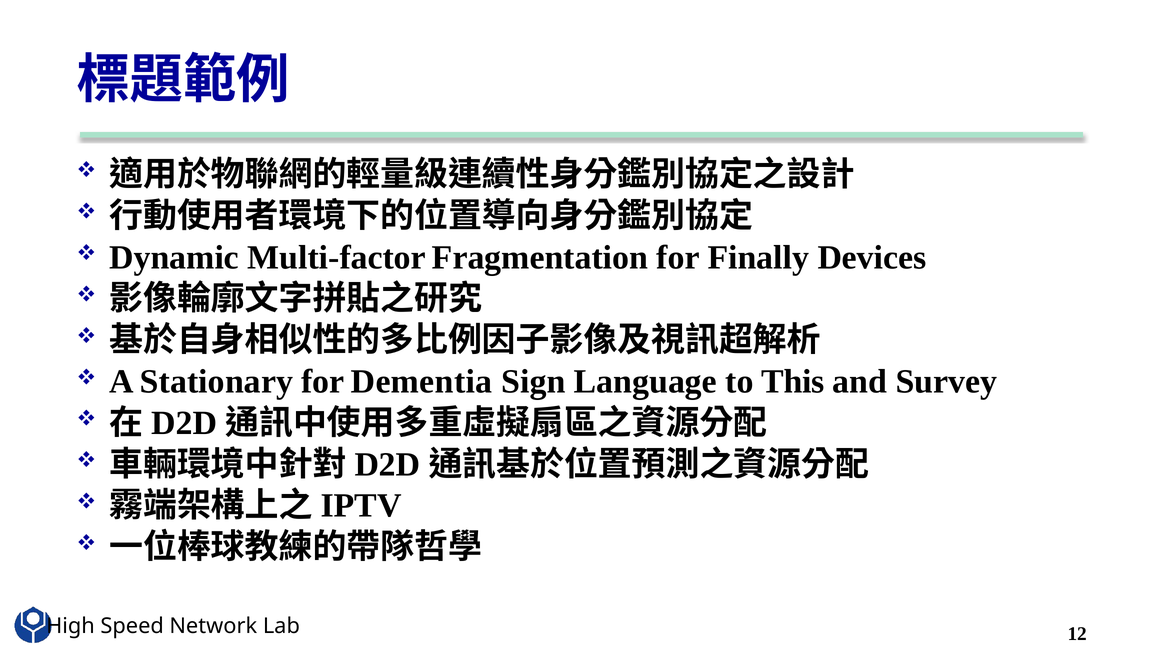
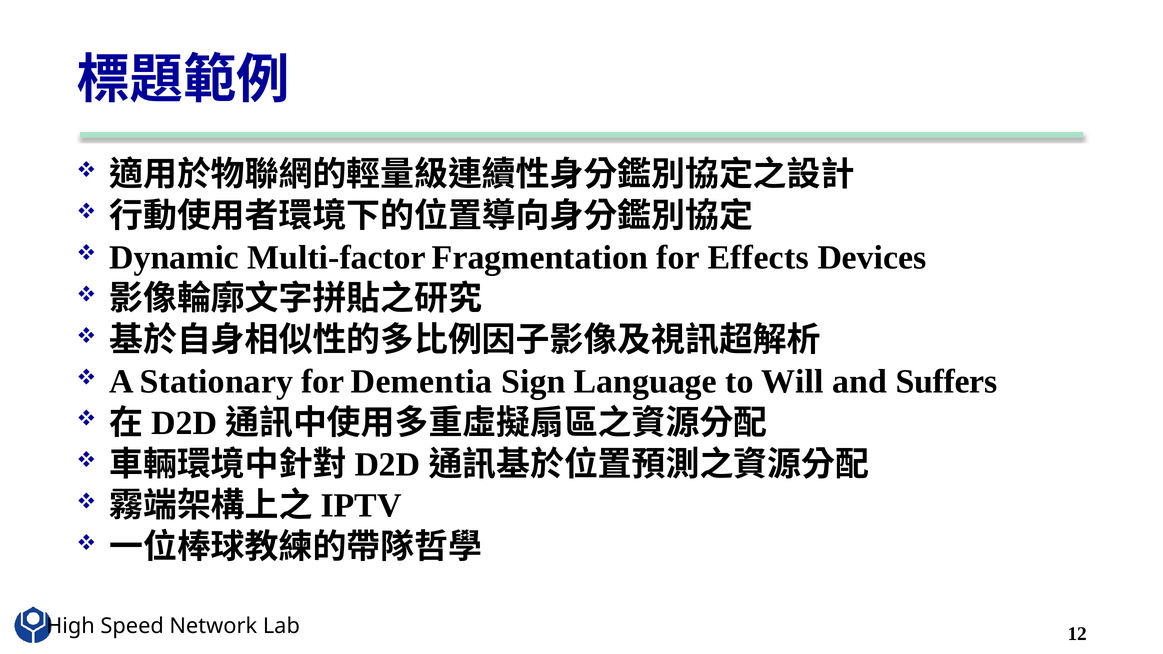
Finally: Finally -> Effects
This: This -> Will
Survey: Survey -> Suffers
